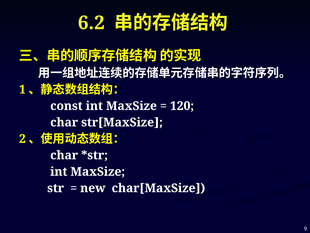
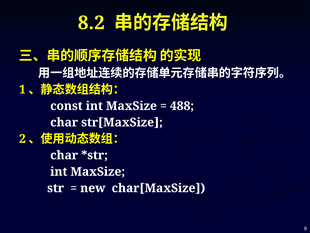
6.2: 6.2 -> 8.2
120: 120 -> 488
